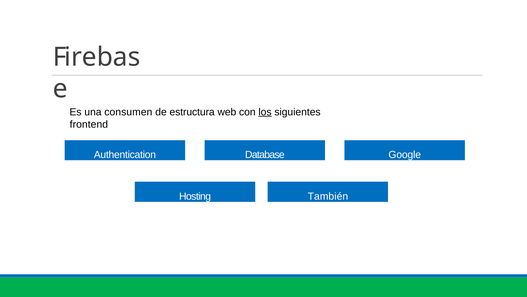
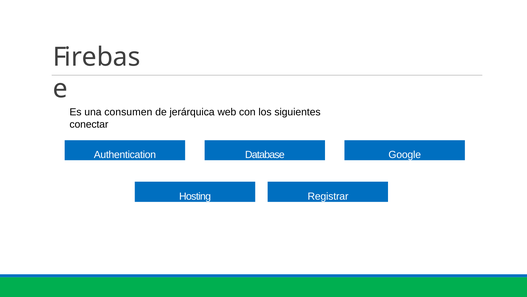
estructura: estructura -> jerárquica
los underline: present -> none
frontend: frontend -> conectar
También: También -> Registrar
